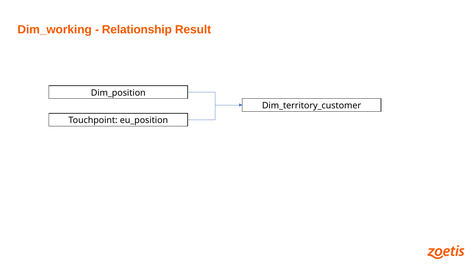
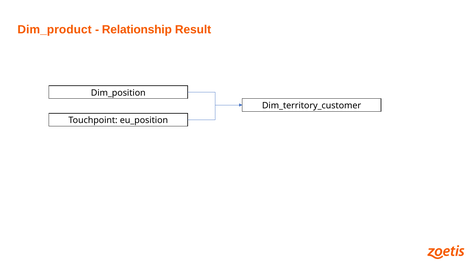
Dim_working: Dim_working -> Dim_product
